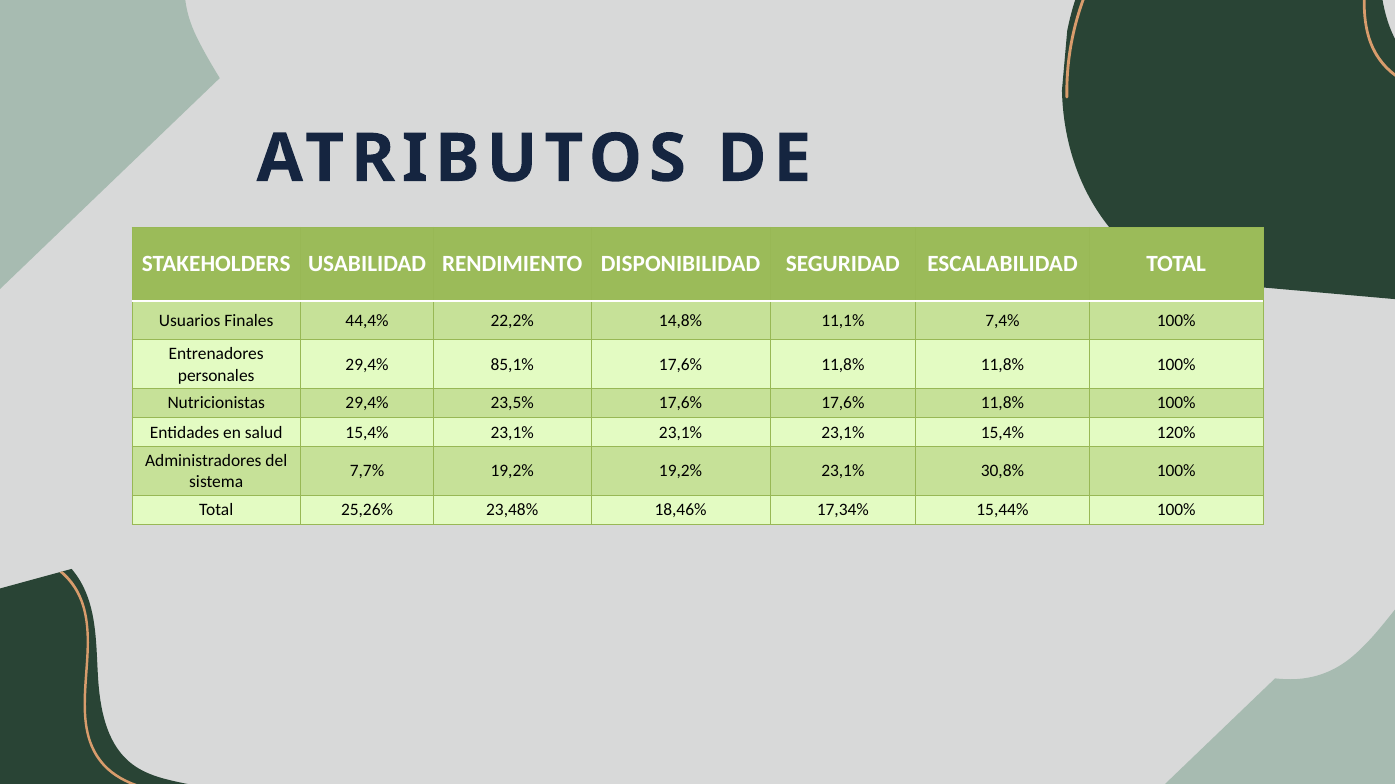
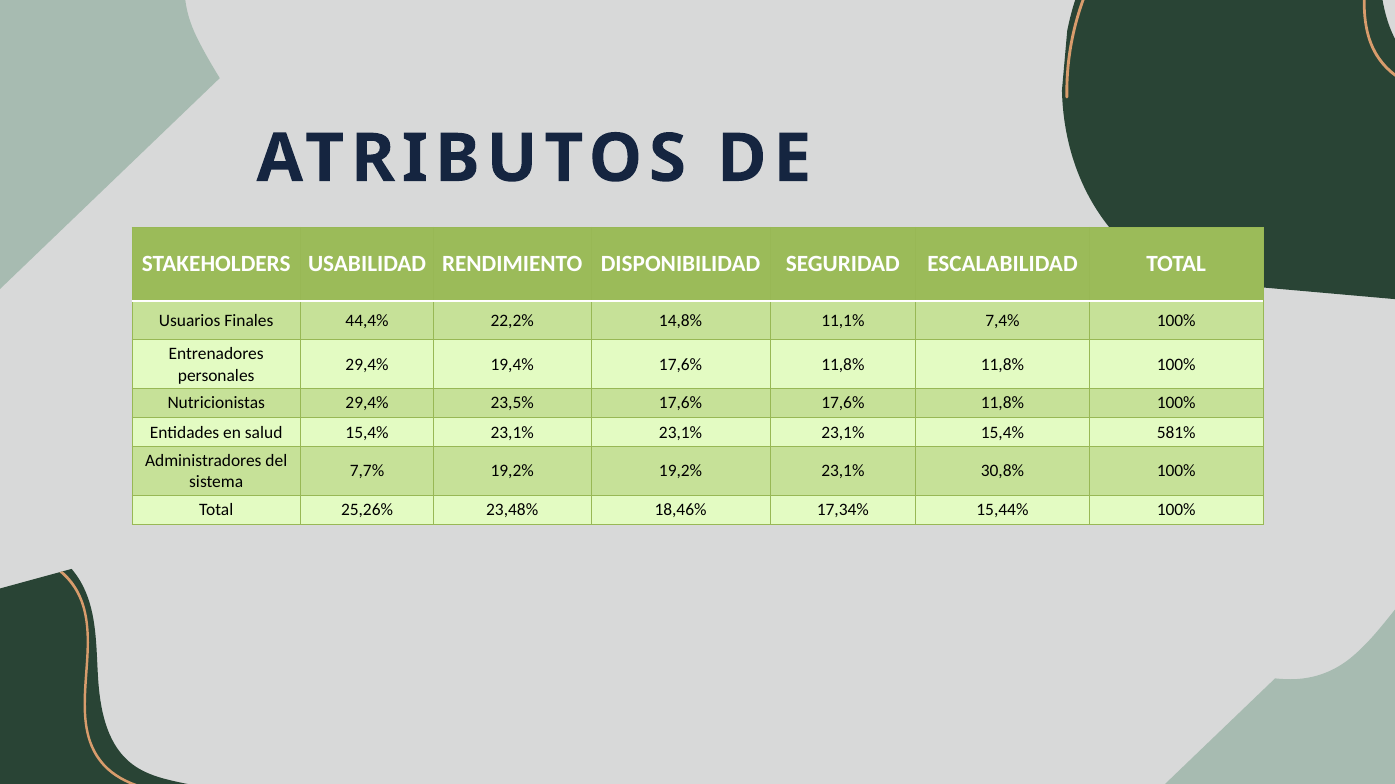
85,1%: 85,1% -> 19,4%
120%: 120% -> 581%
